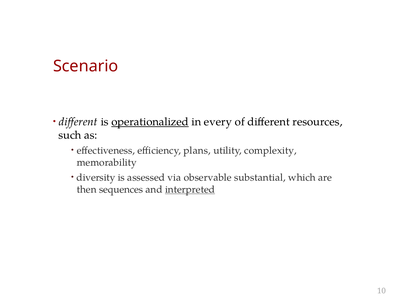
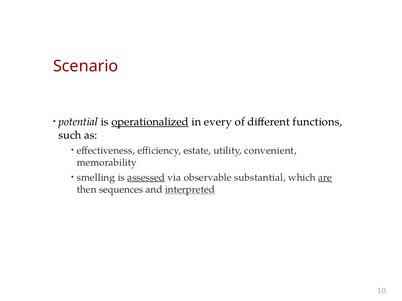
different at (78, 122): different -> potential
resources: resources -> functions
plans: plans -> estate
complexity: complexity -> convenient
diversity: diversity -> smelling
assessed underline: none -> present
are underline: none -> present
